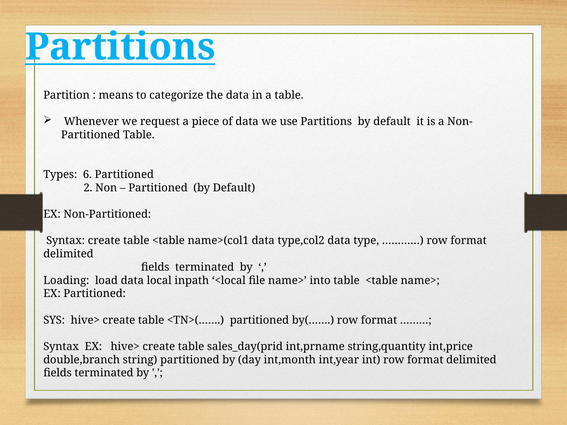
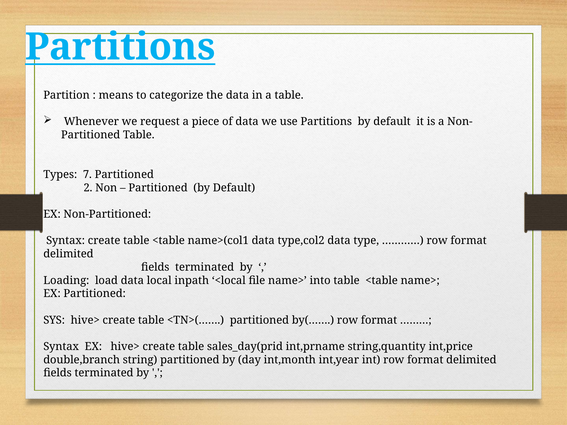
6: 6 -> 7
